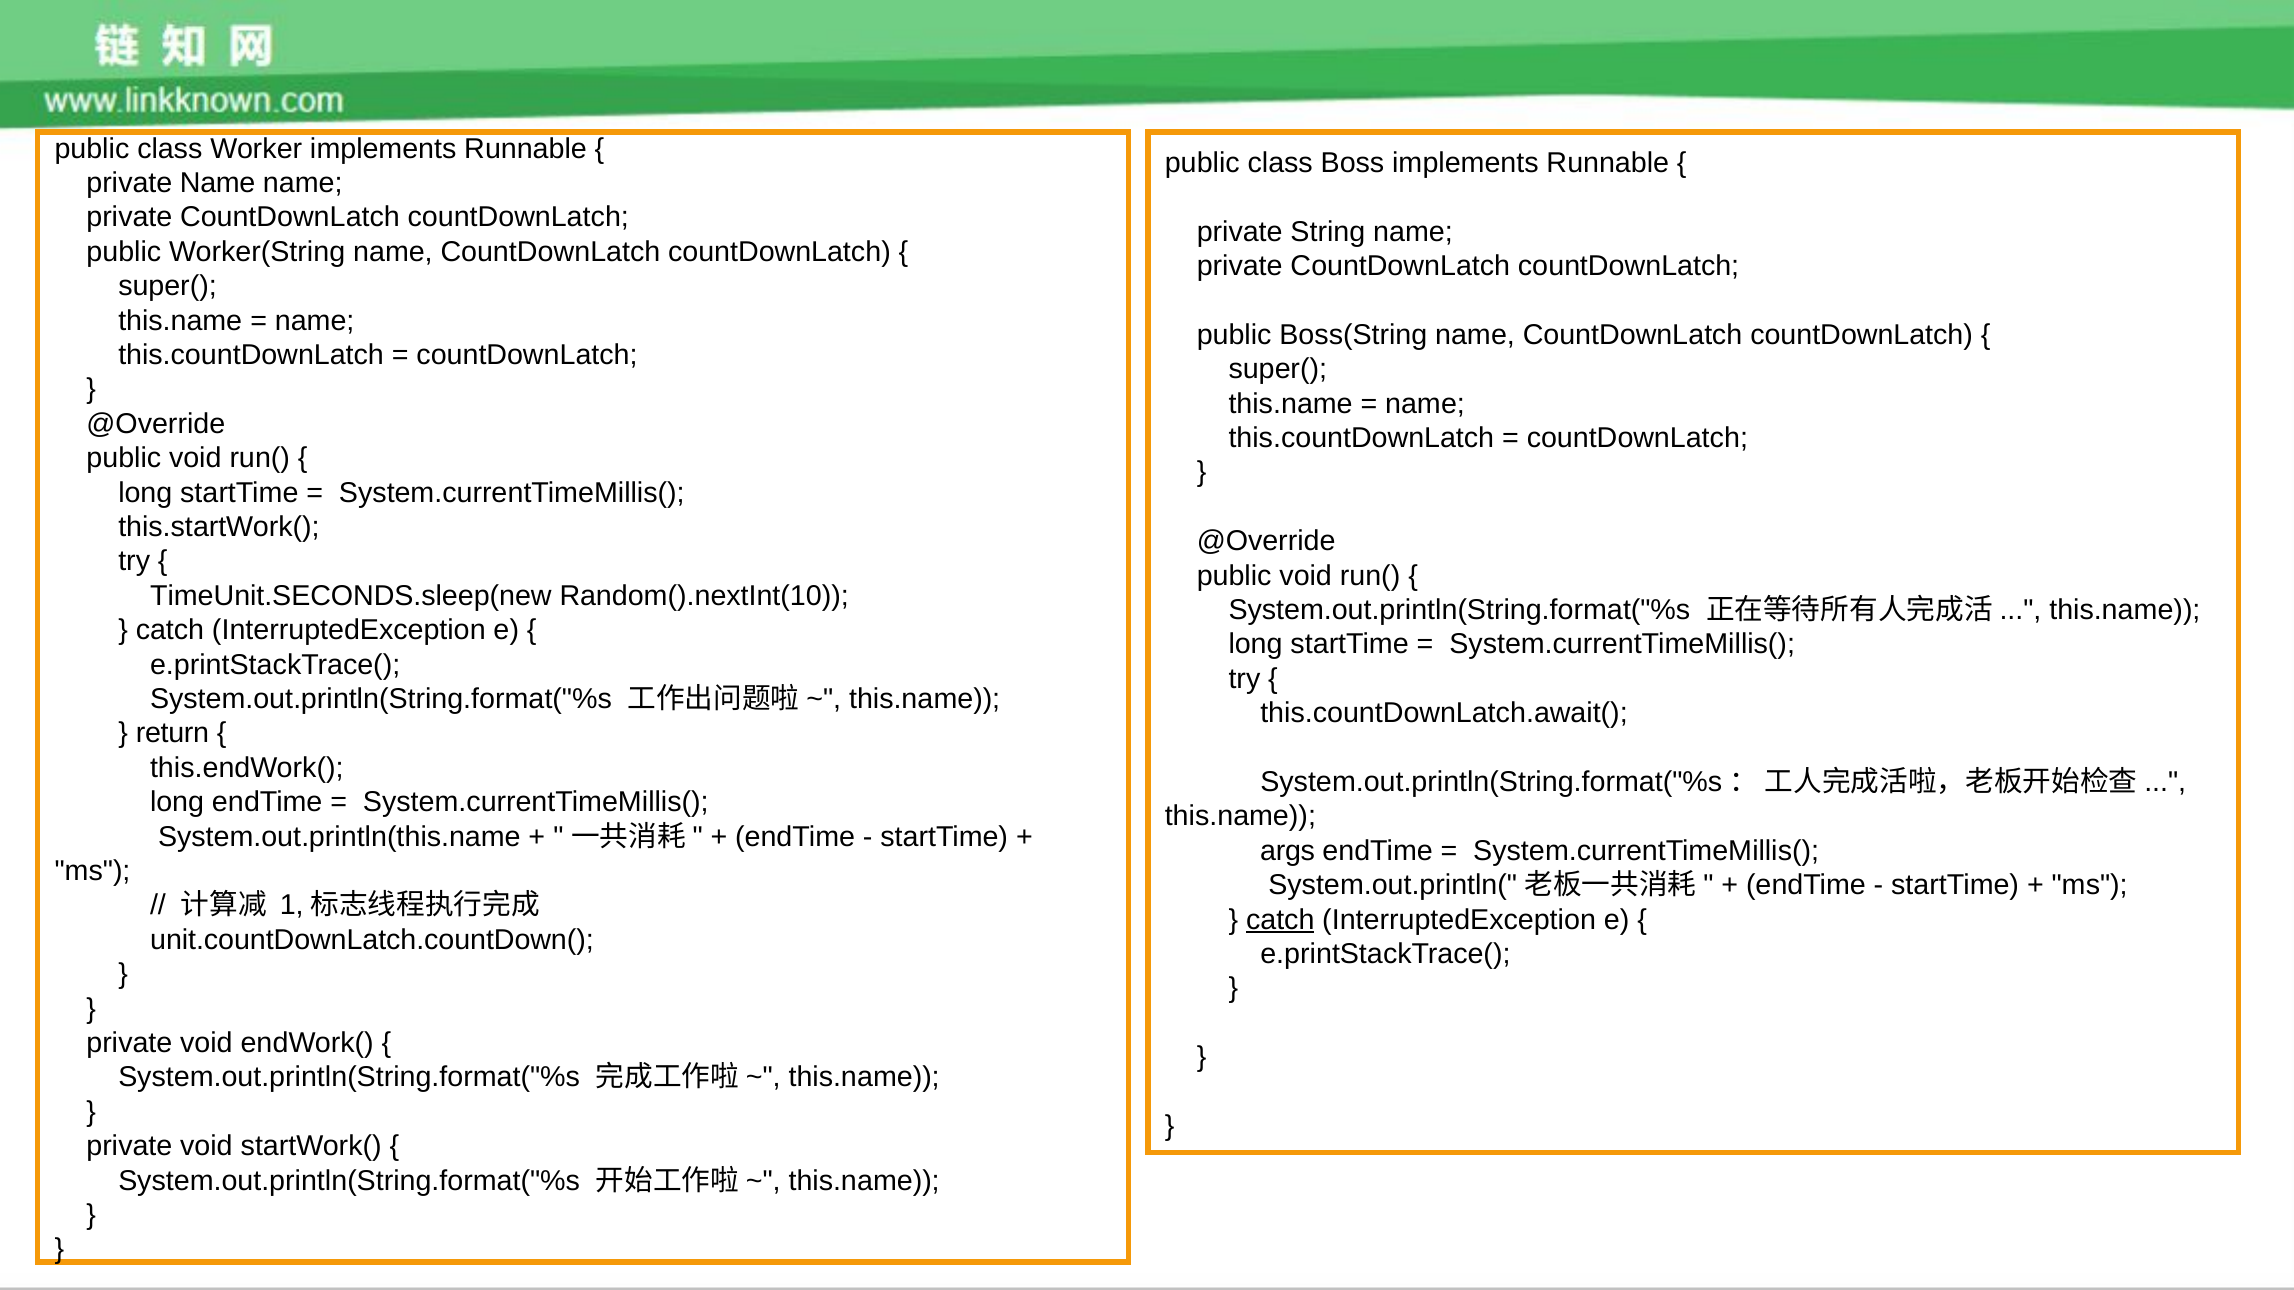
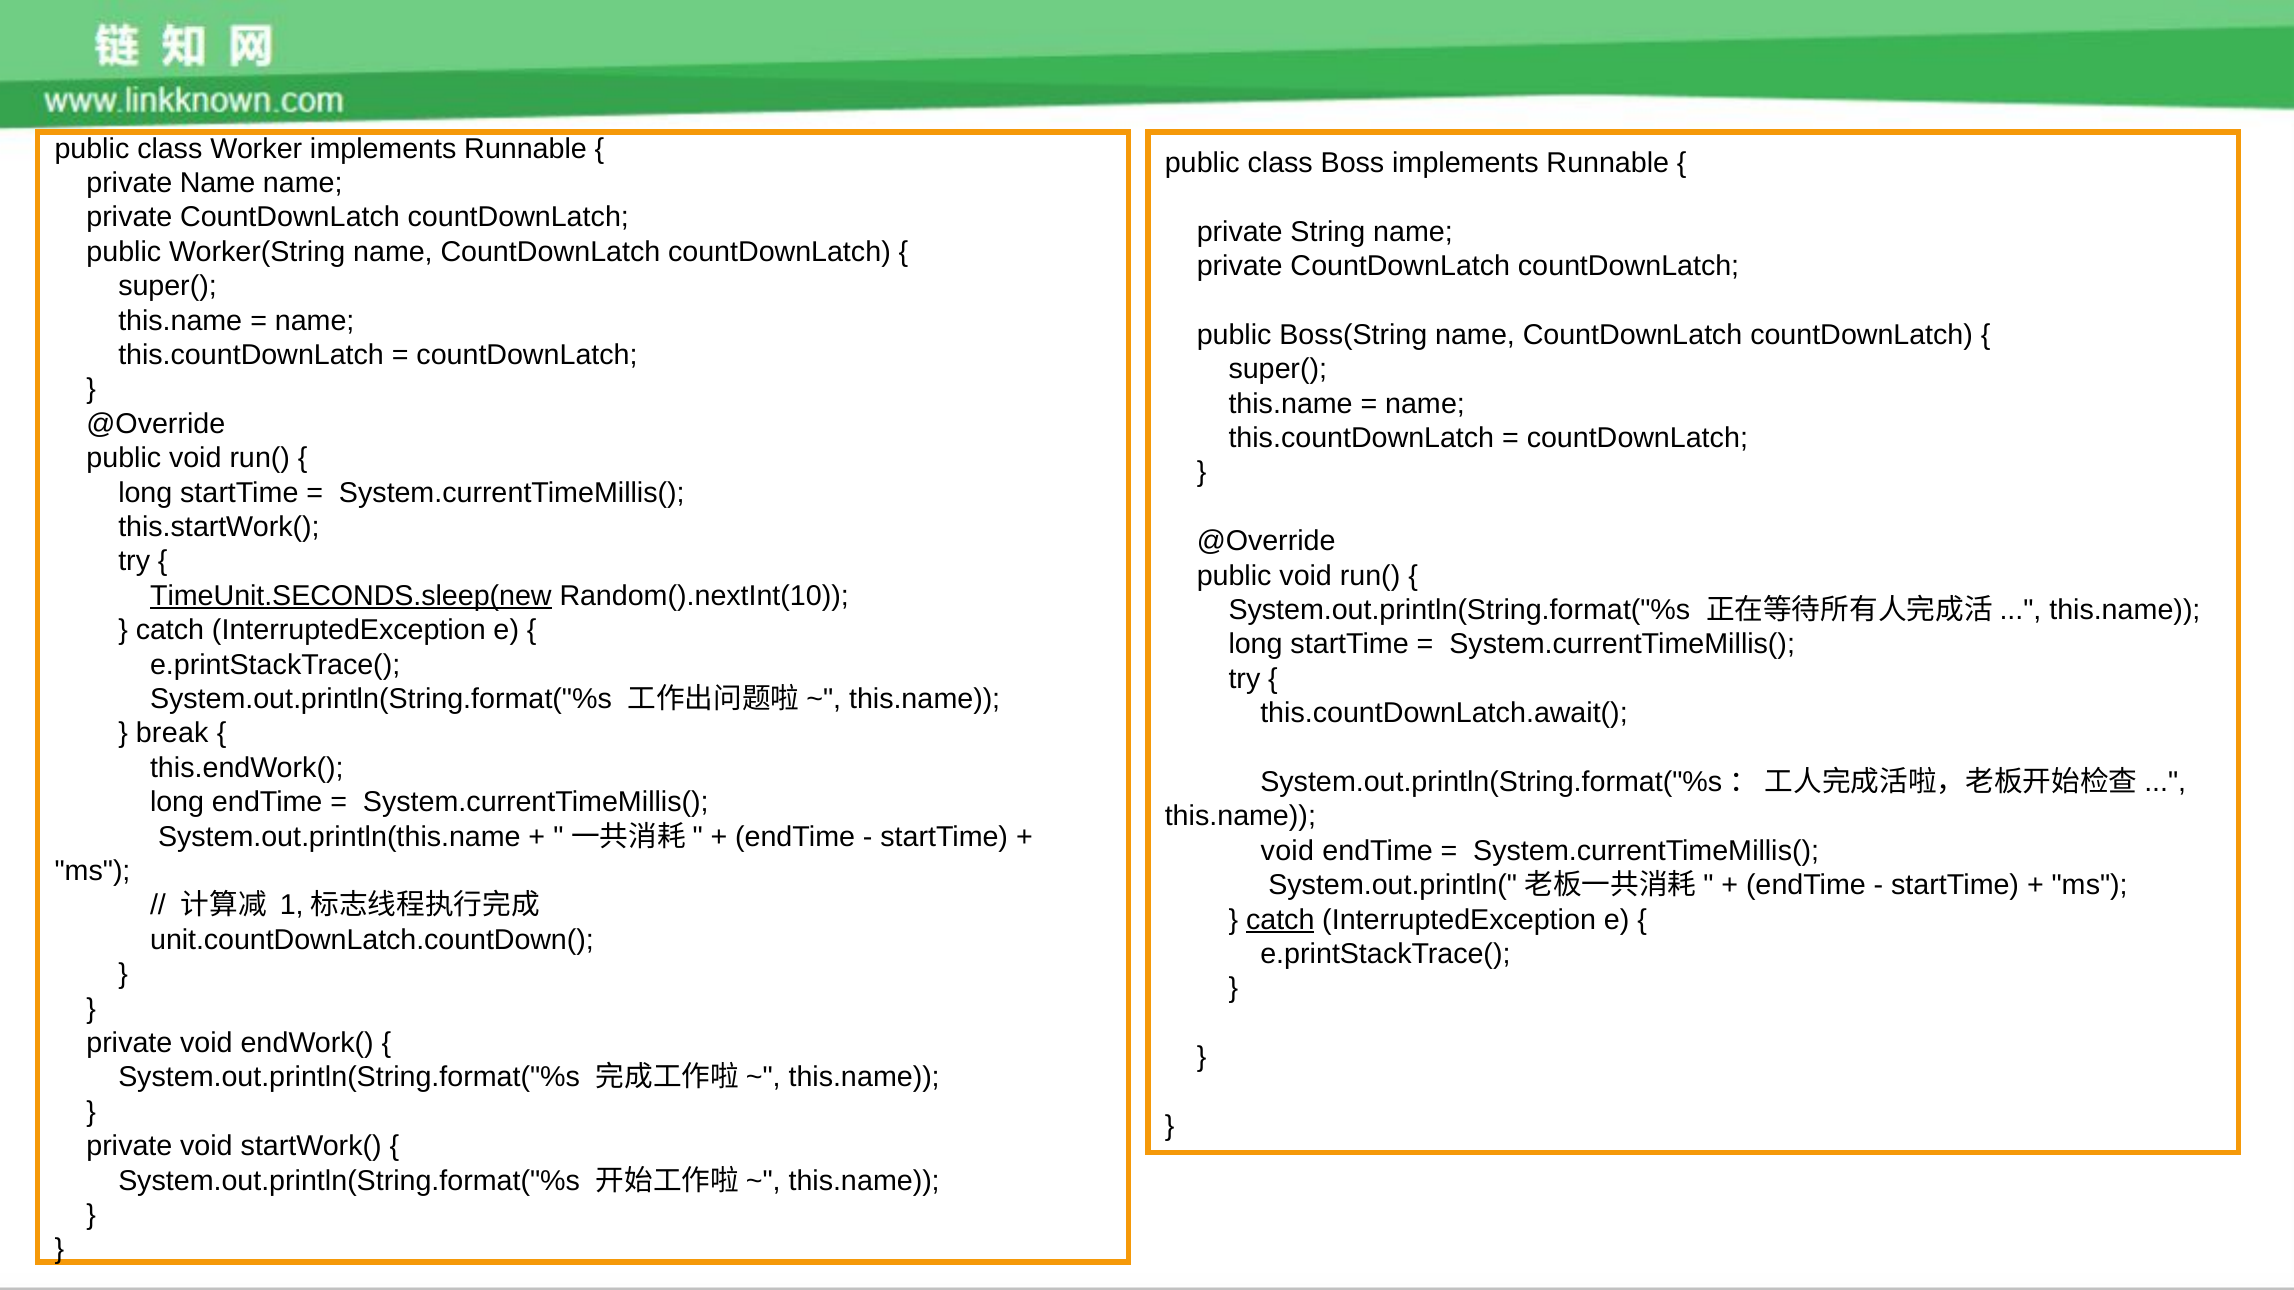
TimeUnit.SECONDS.sleep(new underline: none -> present
return: return -> break
args at (1288, 851): args -> void
